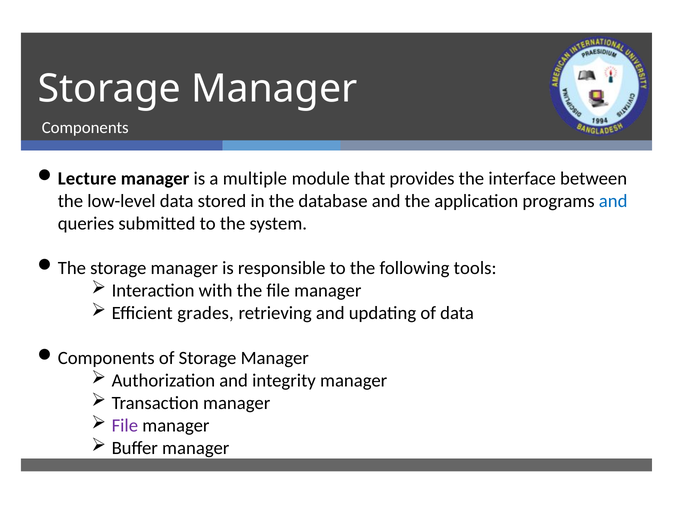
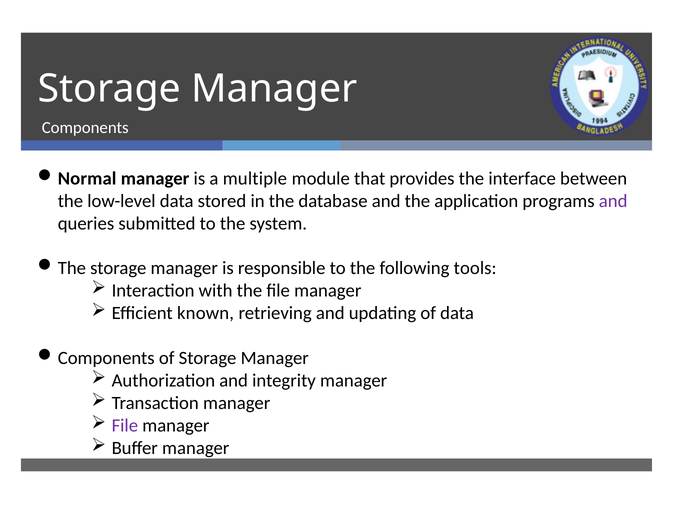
Lecture: Lecture -> Normal
and at (613, 201) colour: blue -> purple
grades: grades -> known
